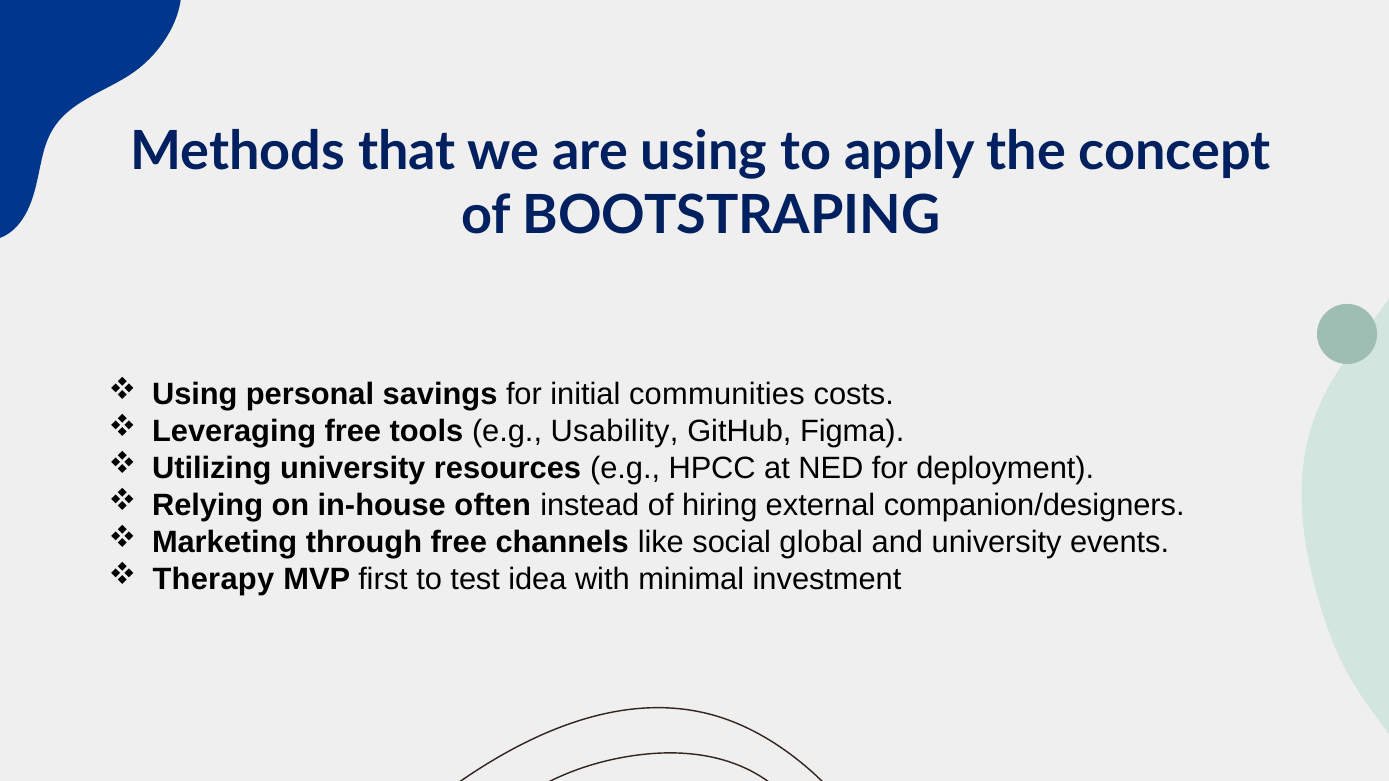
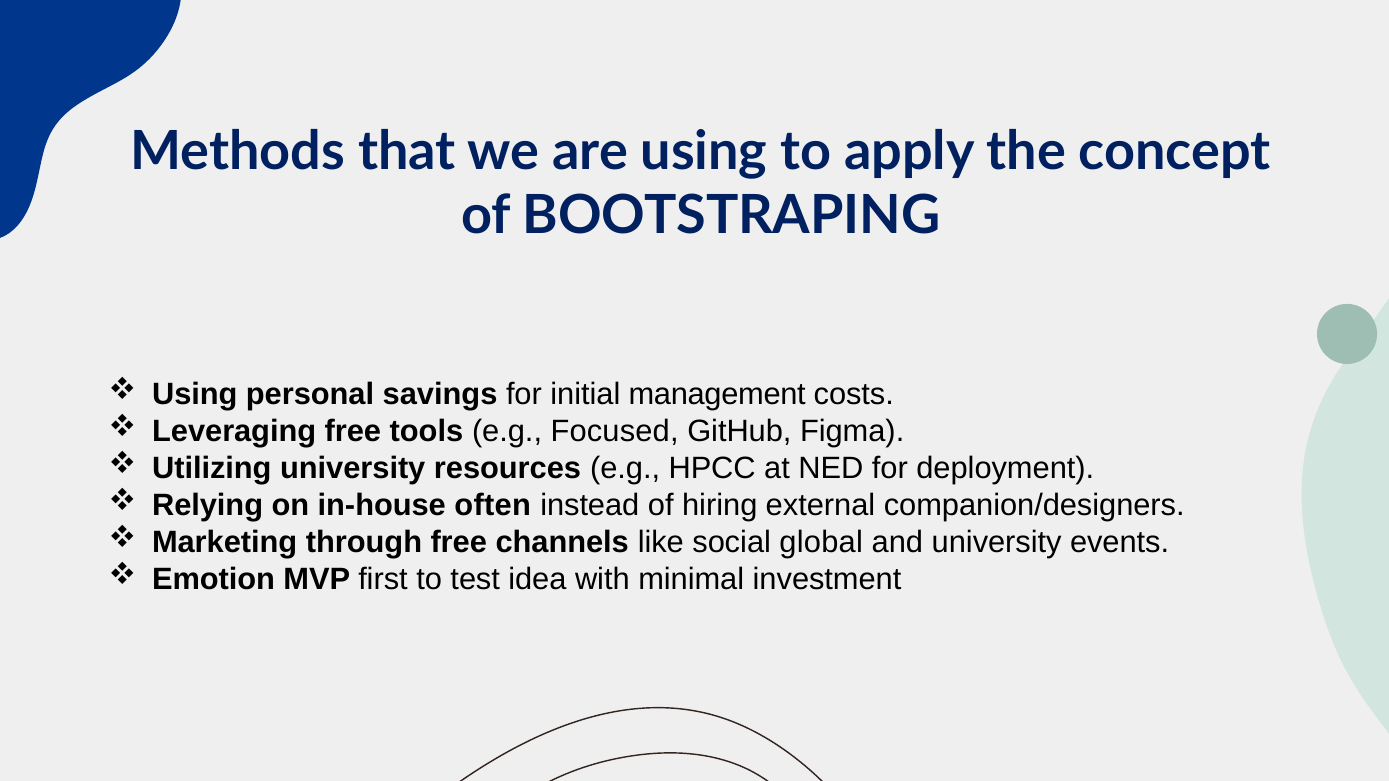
communities: communities -> management
Usability: Usability -> Focused
Therapy: Therapy -> Emotion
